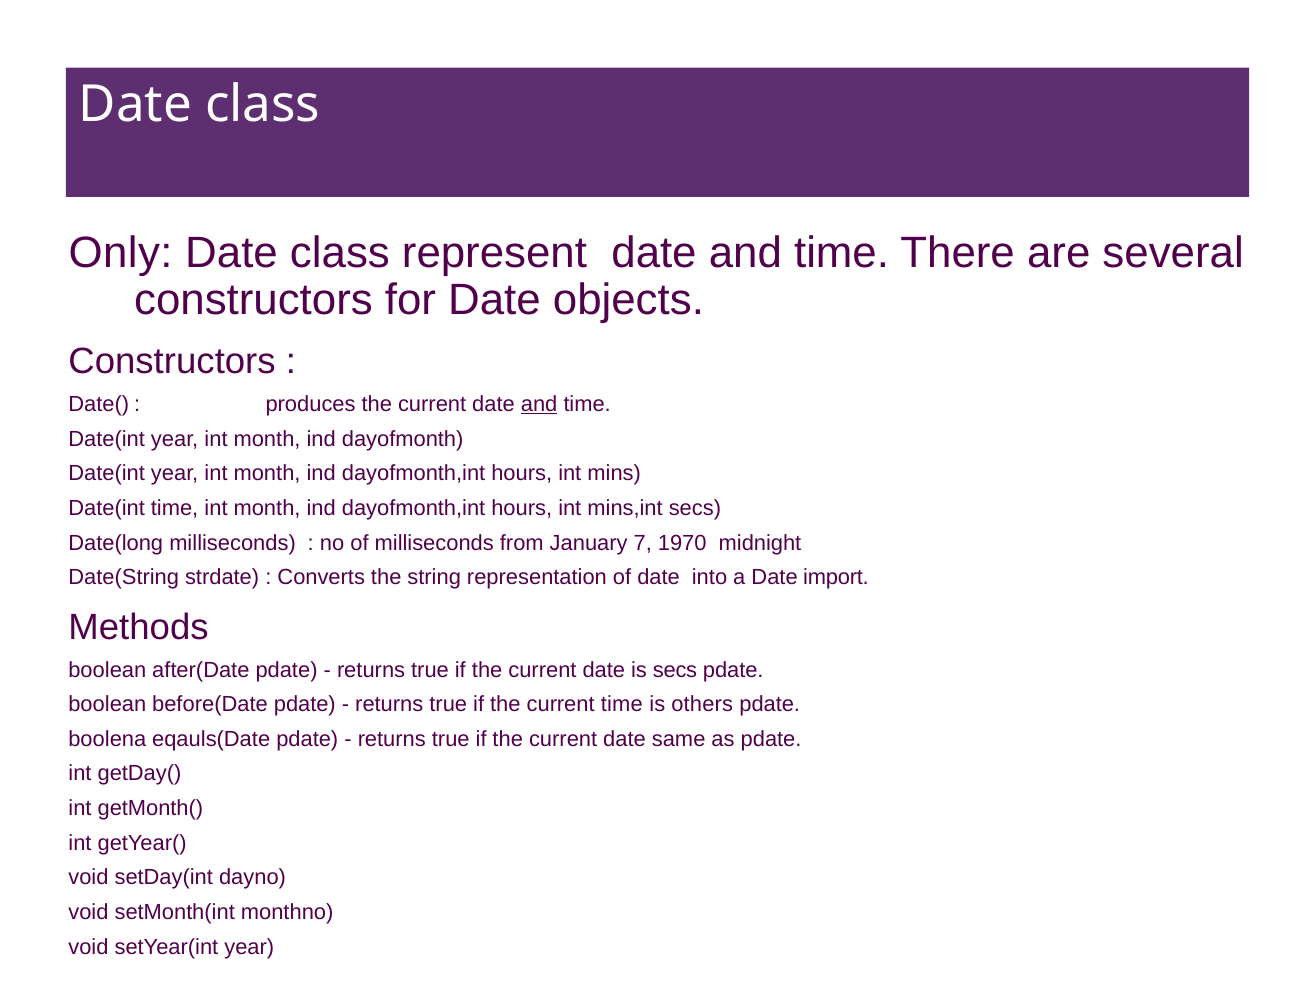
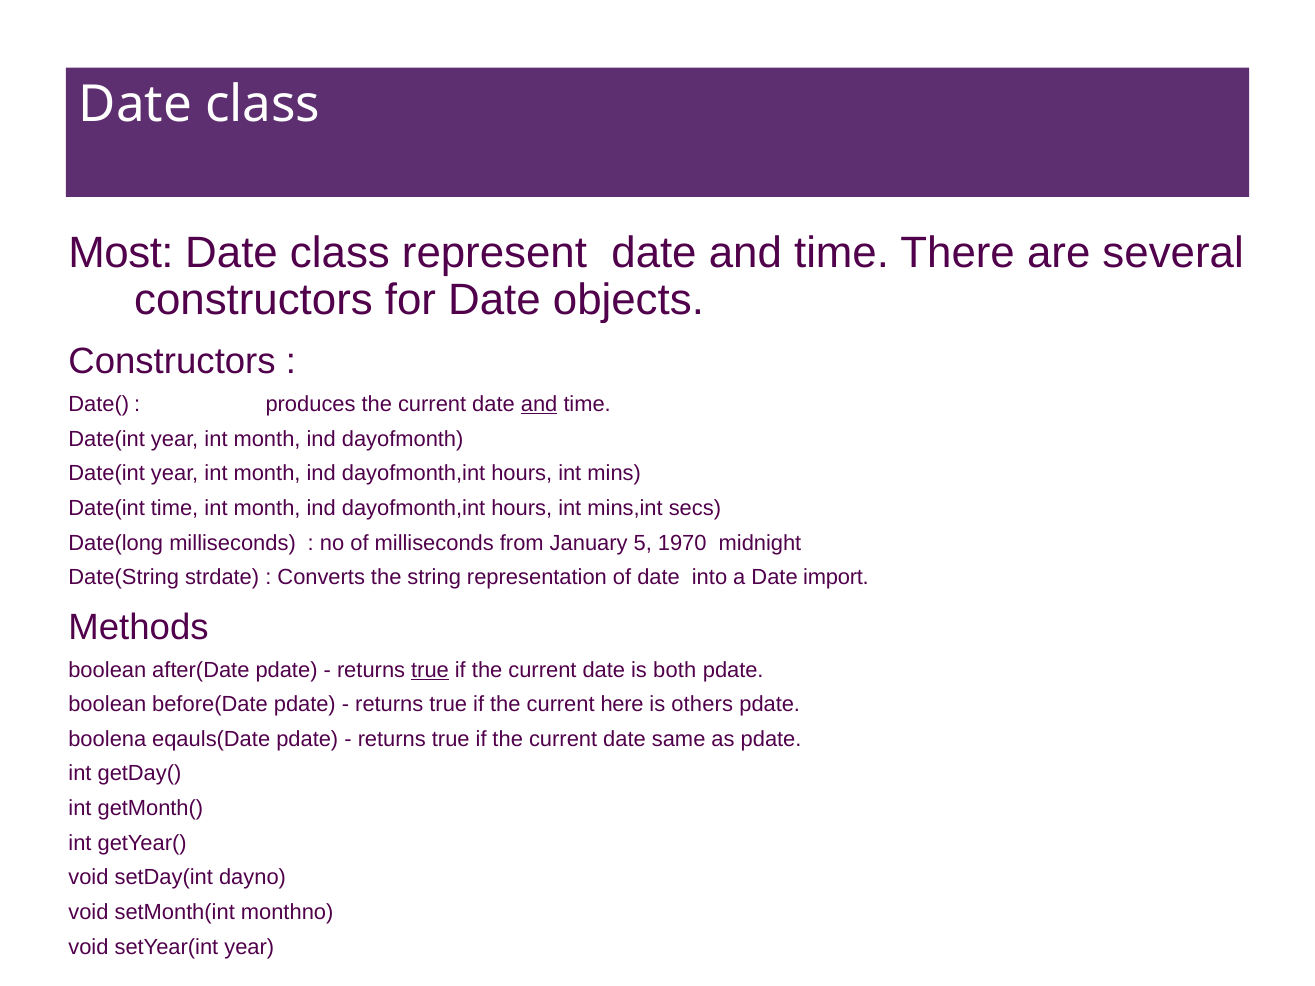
Only: Only -> Most
7: 7 -> 5
true at (430, 670) underline: none -> present
is secs: secs -> both
current time: time -> here
